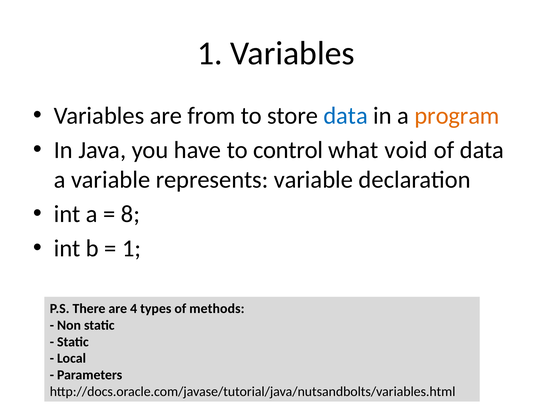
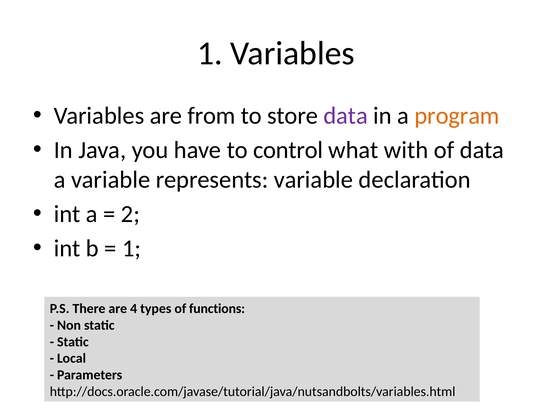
data at (346, 116) colour: blue -> purple
void: void -> with
8: 8 -> 2
methods: methods -> functions
